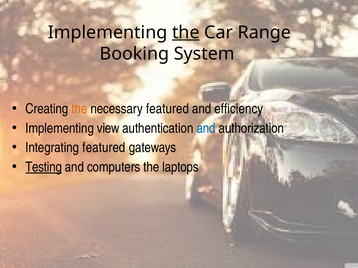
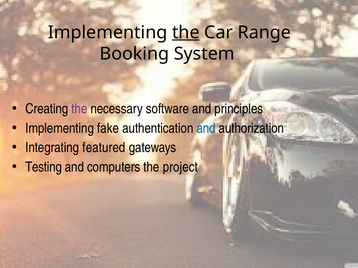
the at (79, 109) colour: orange -> purple
necessary featured: featured -> software
efficiency: efficiency -> principles
view: view -> fake
Testing underline: present -> none
laptops: laptops -> project
